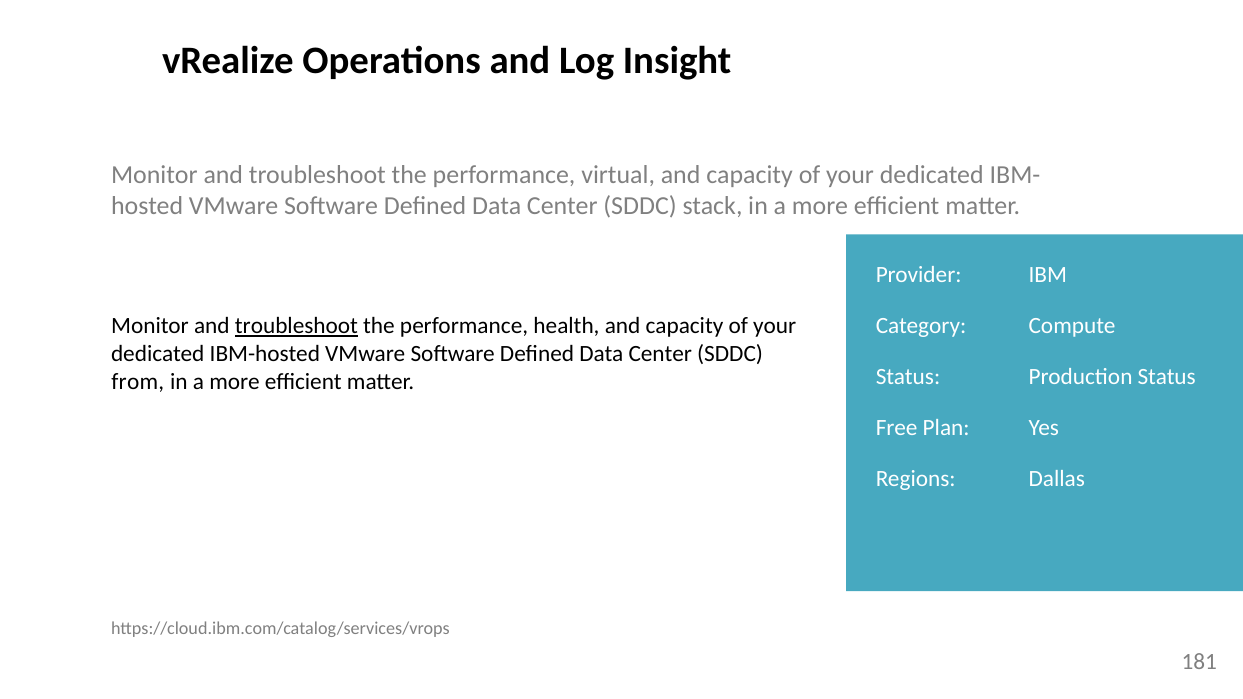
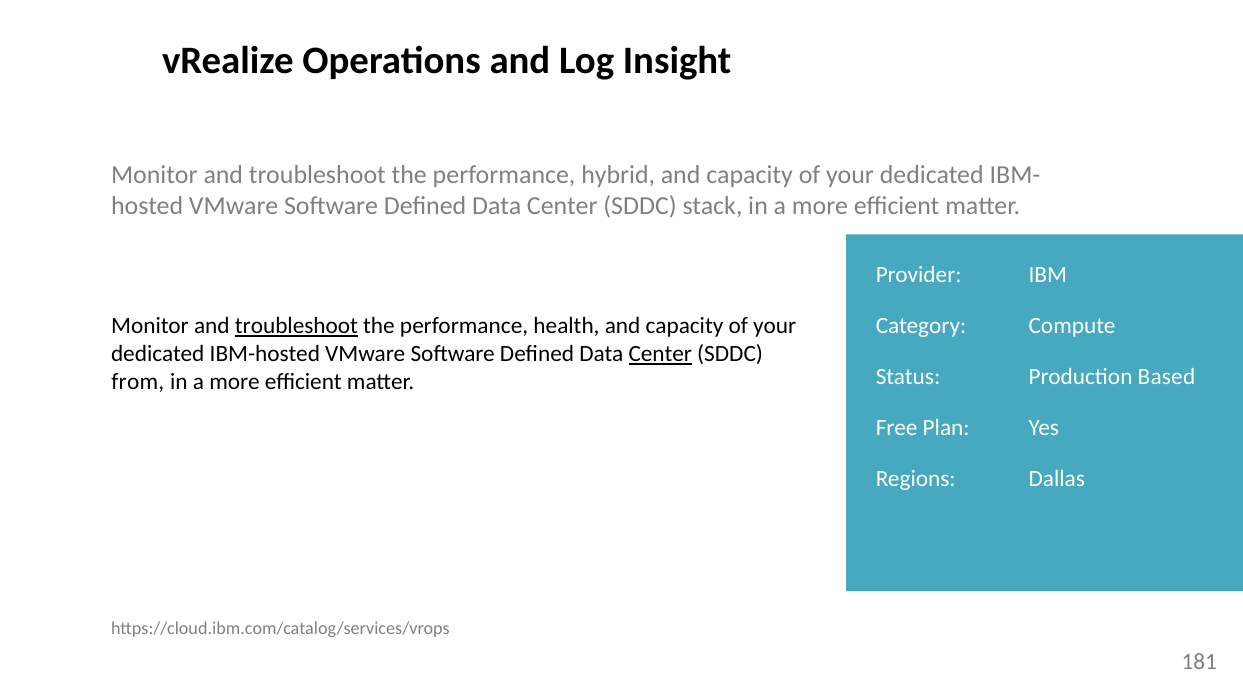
virtual: virtual -> hybrid
Center at (660, 354) underline: none -> present
Production Status: Status -> Based
